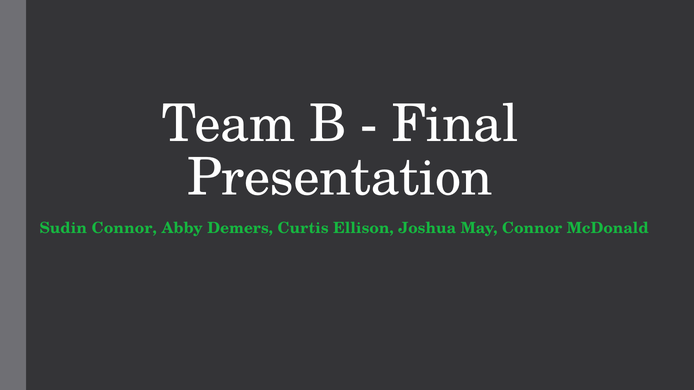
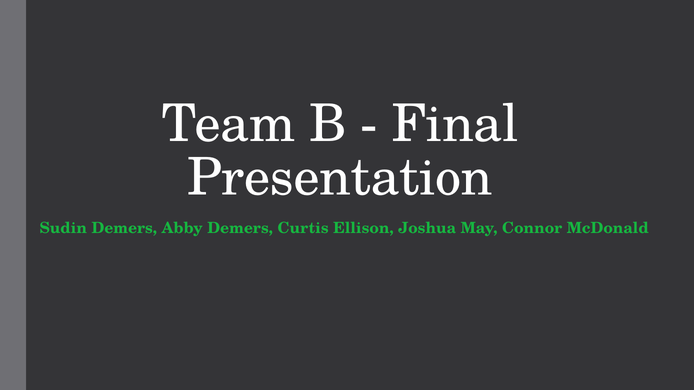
Sudin Connor: Connor -> Demers
